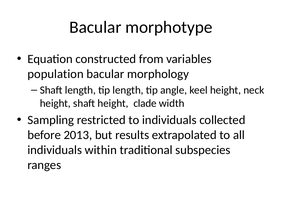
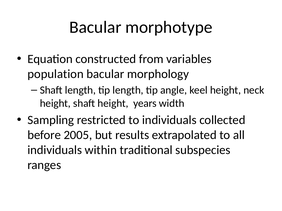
clade: clade -> years
2013: 2013 -> 2005
